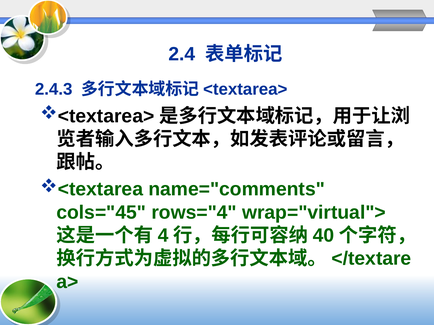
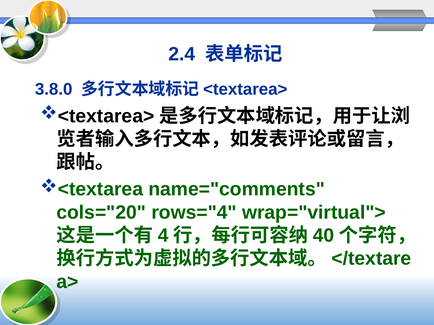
2.4.3: 2.4.3 -> 3.8.0
cols="45: cols="45 -> cols="20
